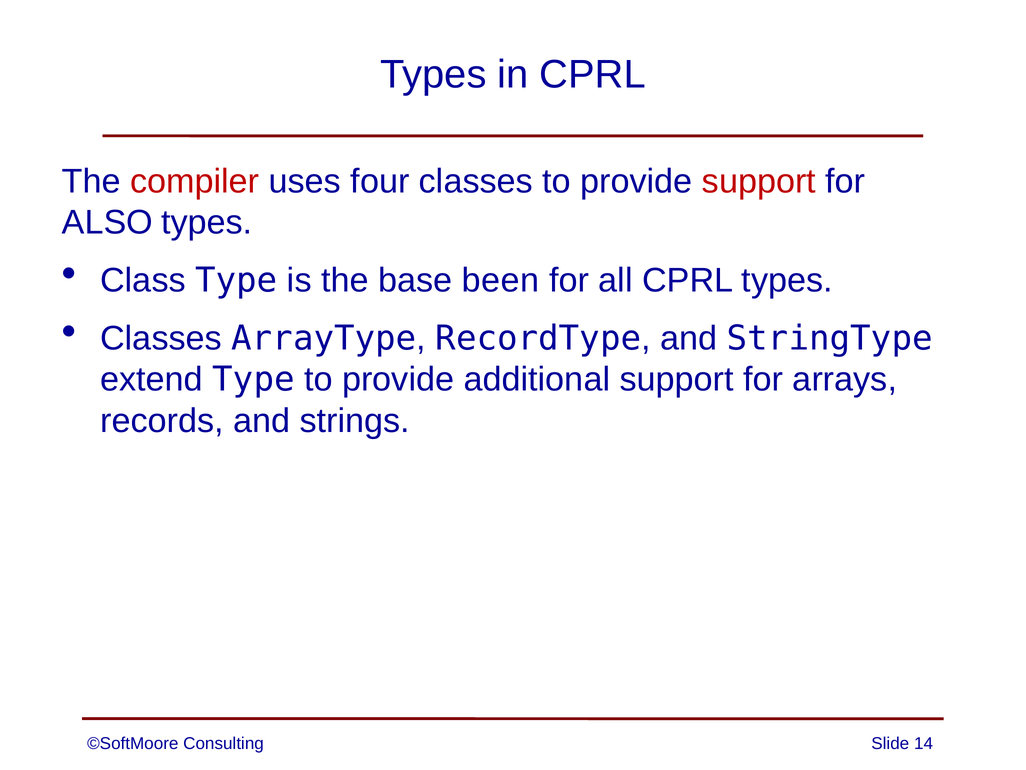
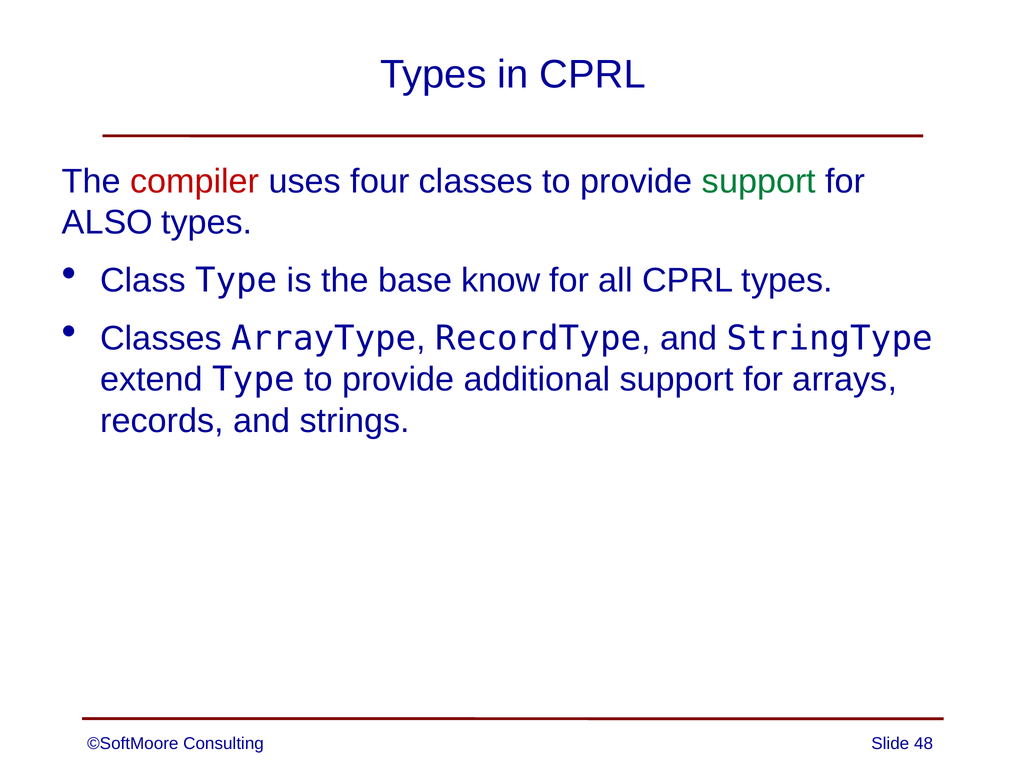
support at (759, 181) colour: red -> green
been: been -> know
14: 14 -> 48
